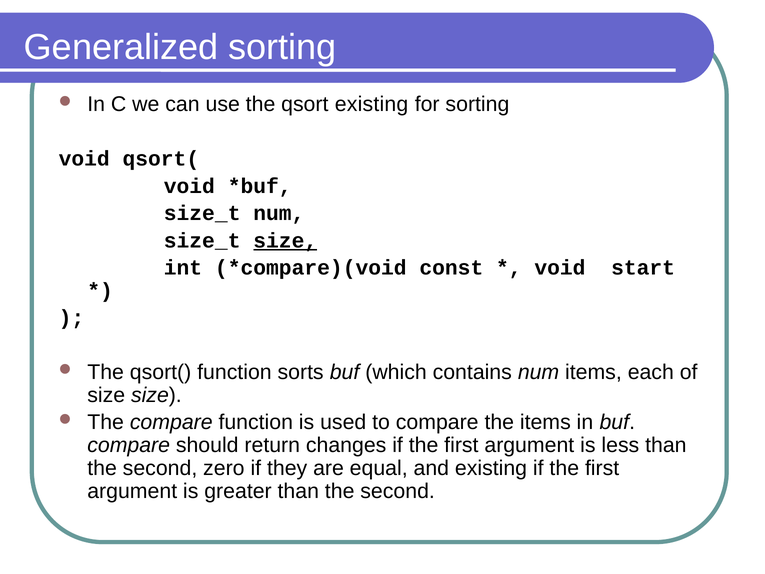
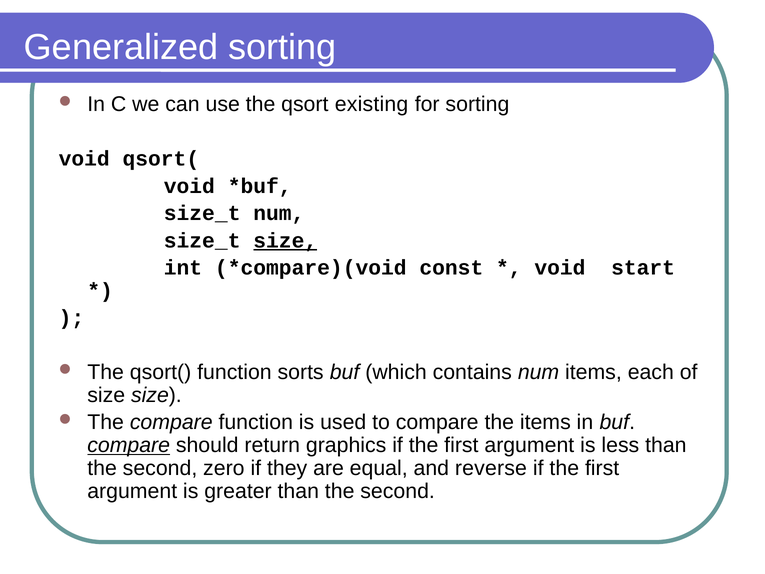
compare at (129, 445) underline: none -> present
changes: changes -> graphics
and existing: existing -> reverse
